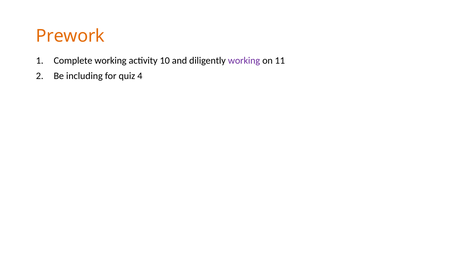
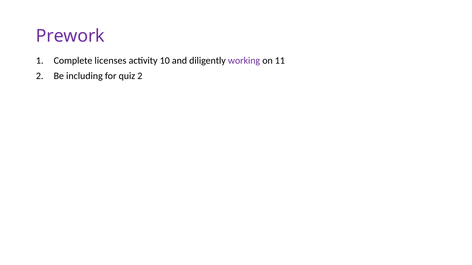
Prework colour: orange -> purple
Complete working: working -> licenses
quiz 4: 4 -> 2
